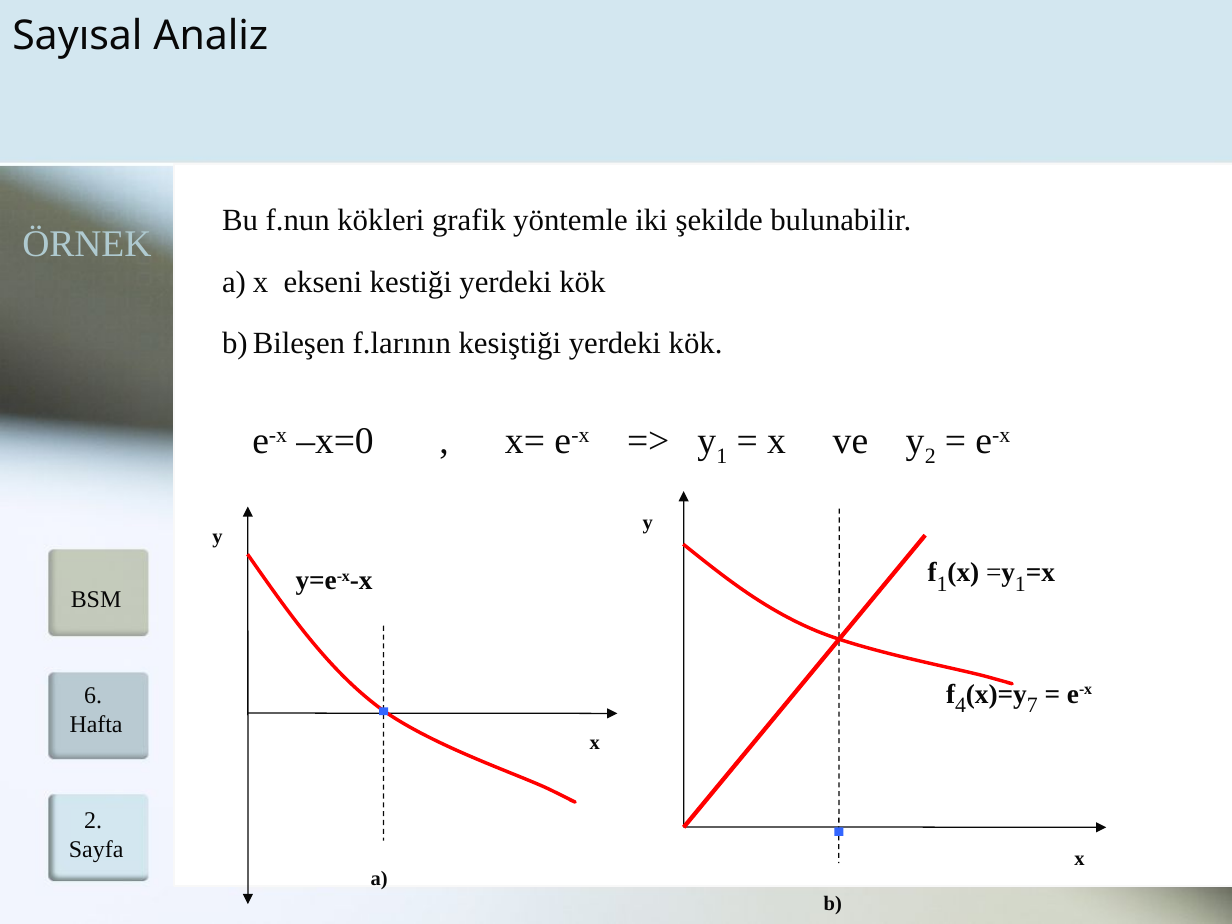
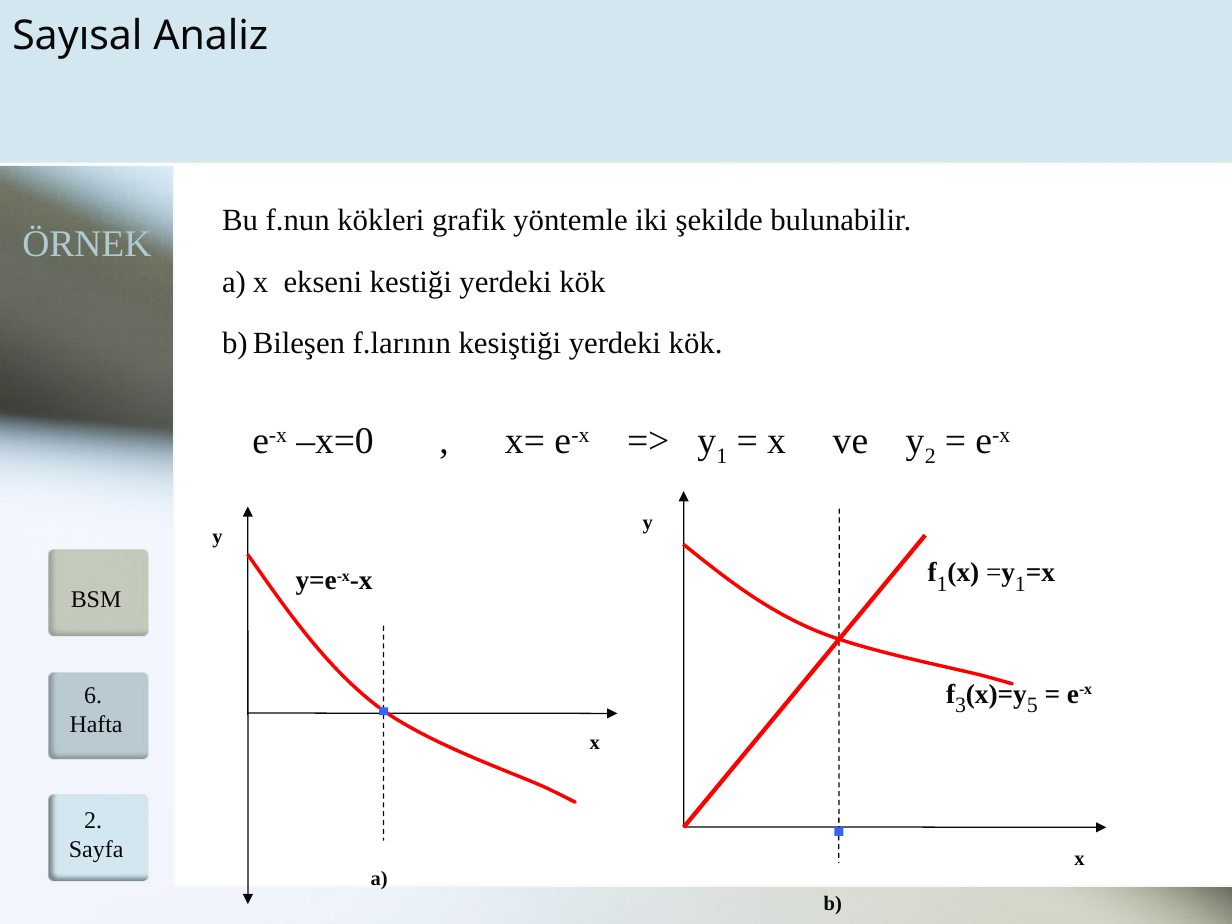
4: 4 -> 3
7: 7 -> 5
